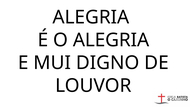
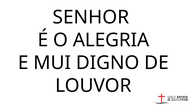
ALEGRIA at (91, 17): ALEGRIA -> SENHOR
